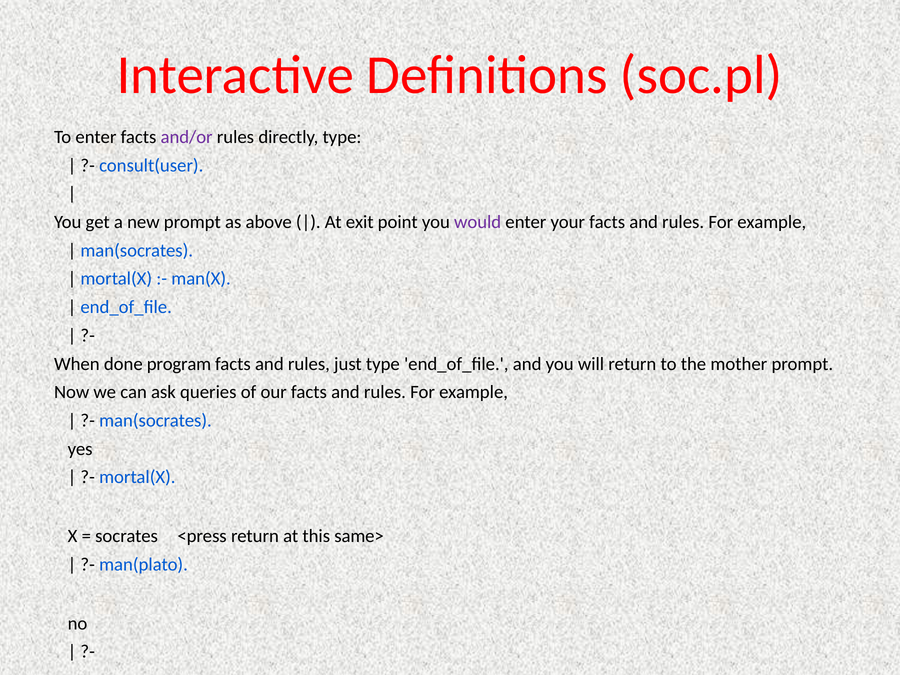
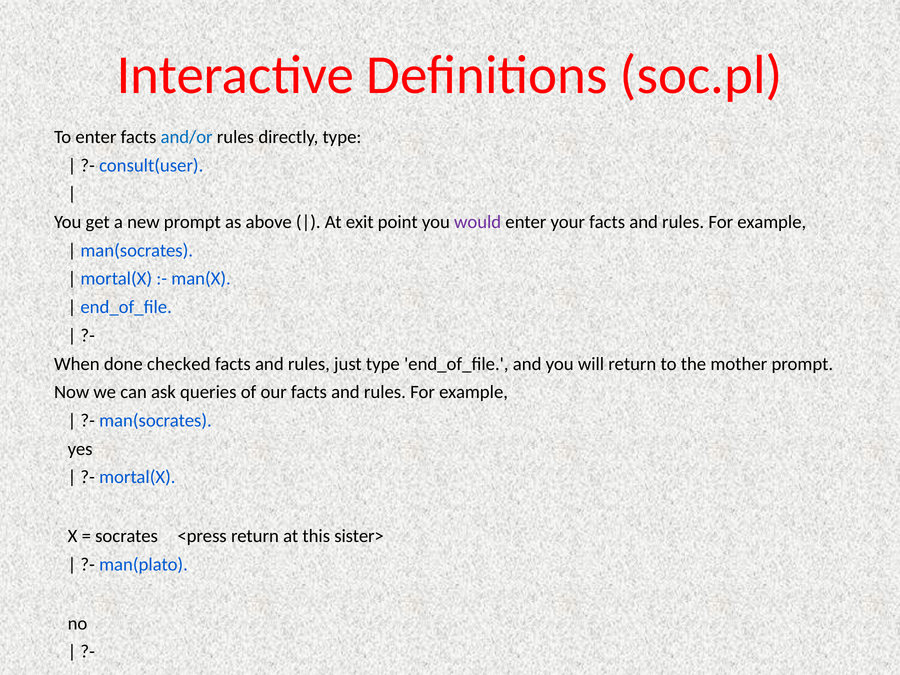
and/or colour: purple -> blue
program: program -> checked
same>: same> -> sister>
